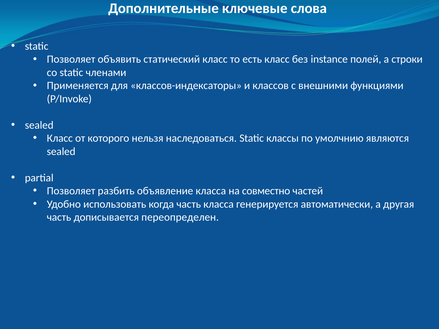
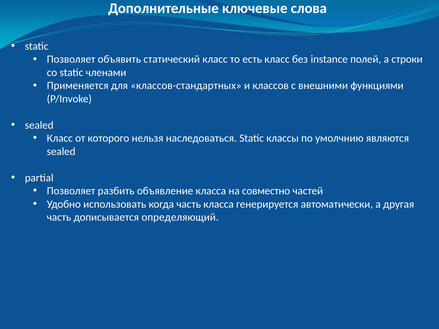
классов-индексаторы: классов-индексаторы -> классов-стандартных
переопределен: переопределен -> определяющий
